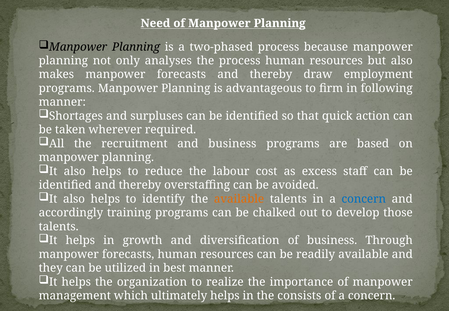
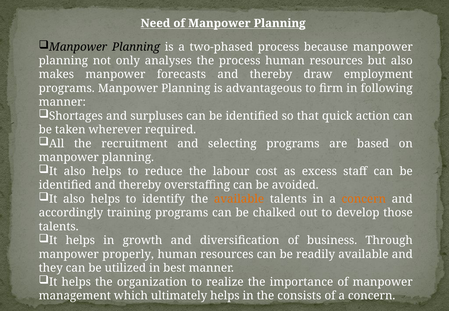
and business: business -> selecting
concern at (364, 199) colour: blue -> orange
forecasts at (128, 254): forecasts -> properly
